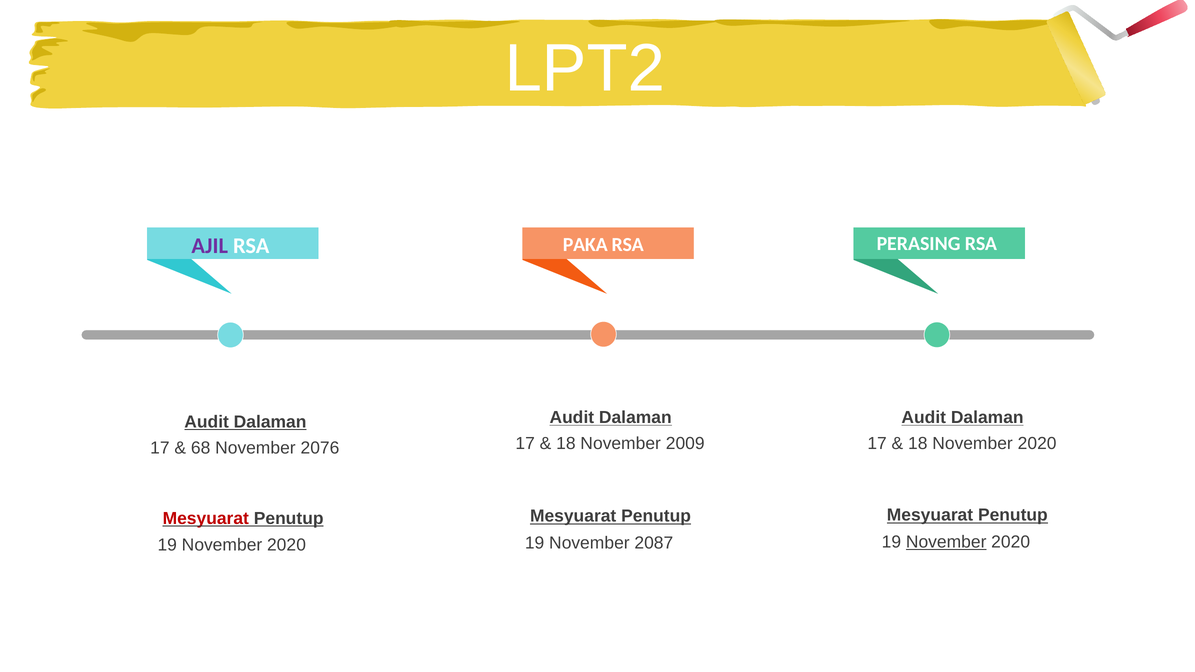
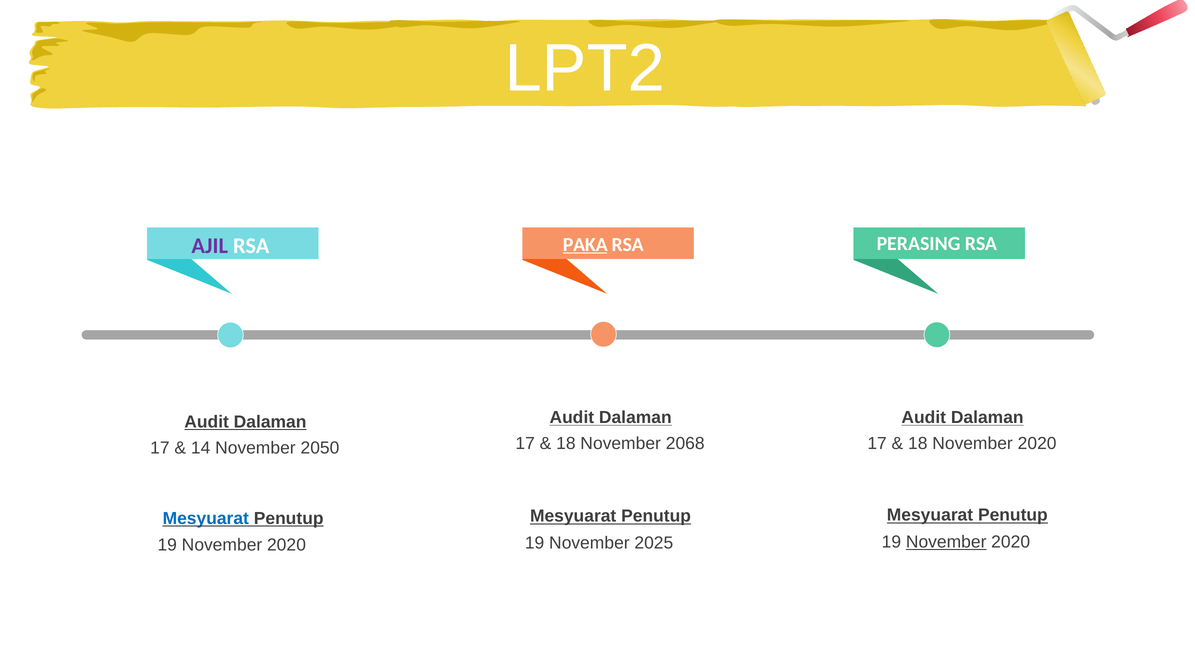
PAKA underline: none -> present
2009: 2009 -> 2068
68: 68 -> 14
2076: 2076 -> 2050
Mesyuarat at (206, 518) colour: red -> blue
2087: 2087 -> 2025
